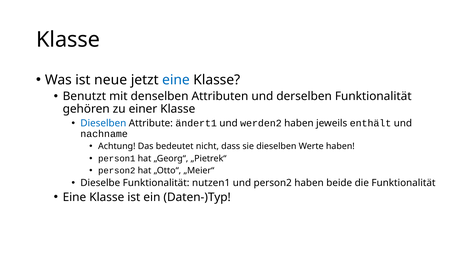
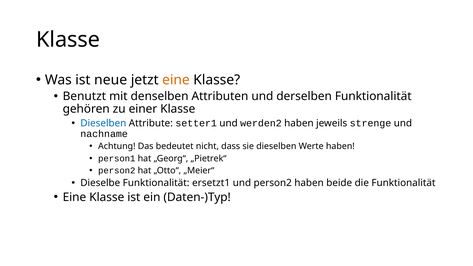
eine at (176, 80) colour: blue -> orange
ändert1: ändert1 -> setter1
enthält: enthält -> strenge
nutzen1: nutzen1 -> ersetzt1
